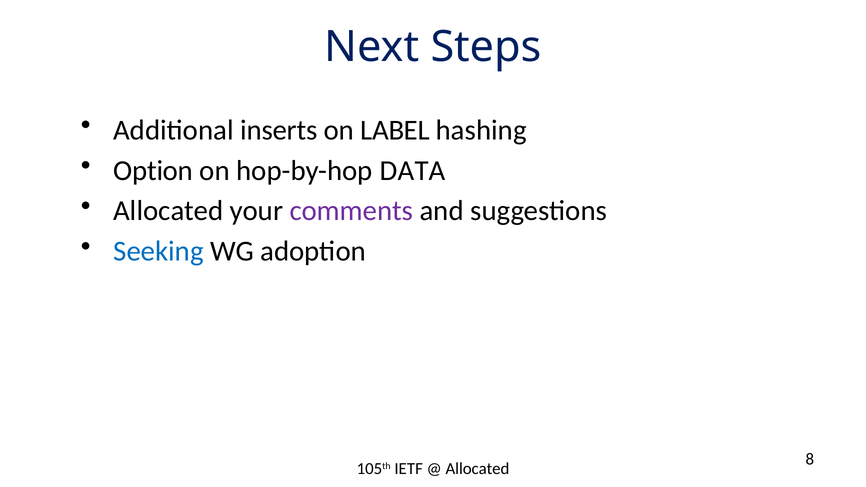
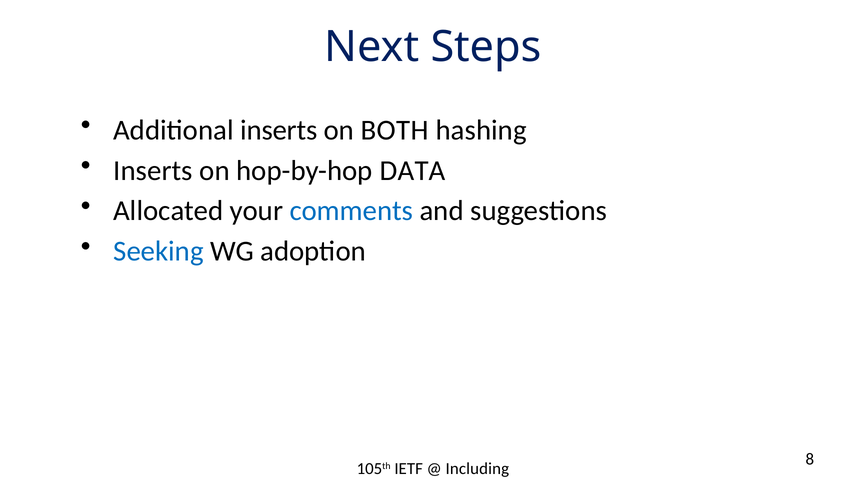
LABEL: LABEL -> BOTH
Option at (153, 171): Option -> Inserts
comments colour: purple -> blue
Allocated at (477, 469): Allocated -> Including
